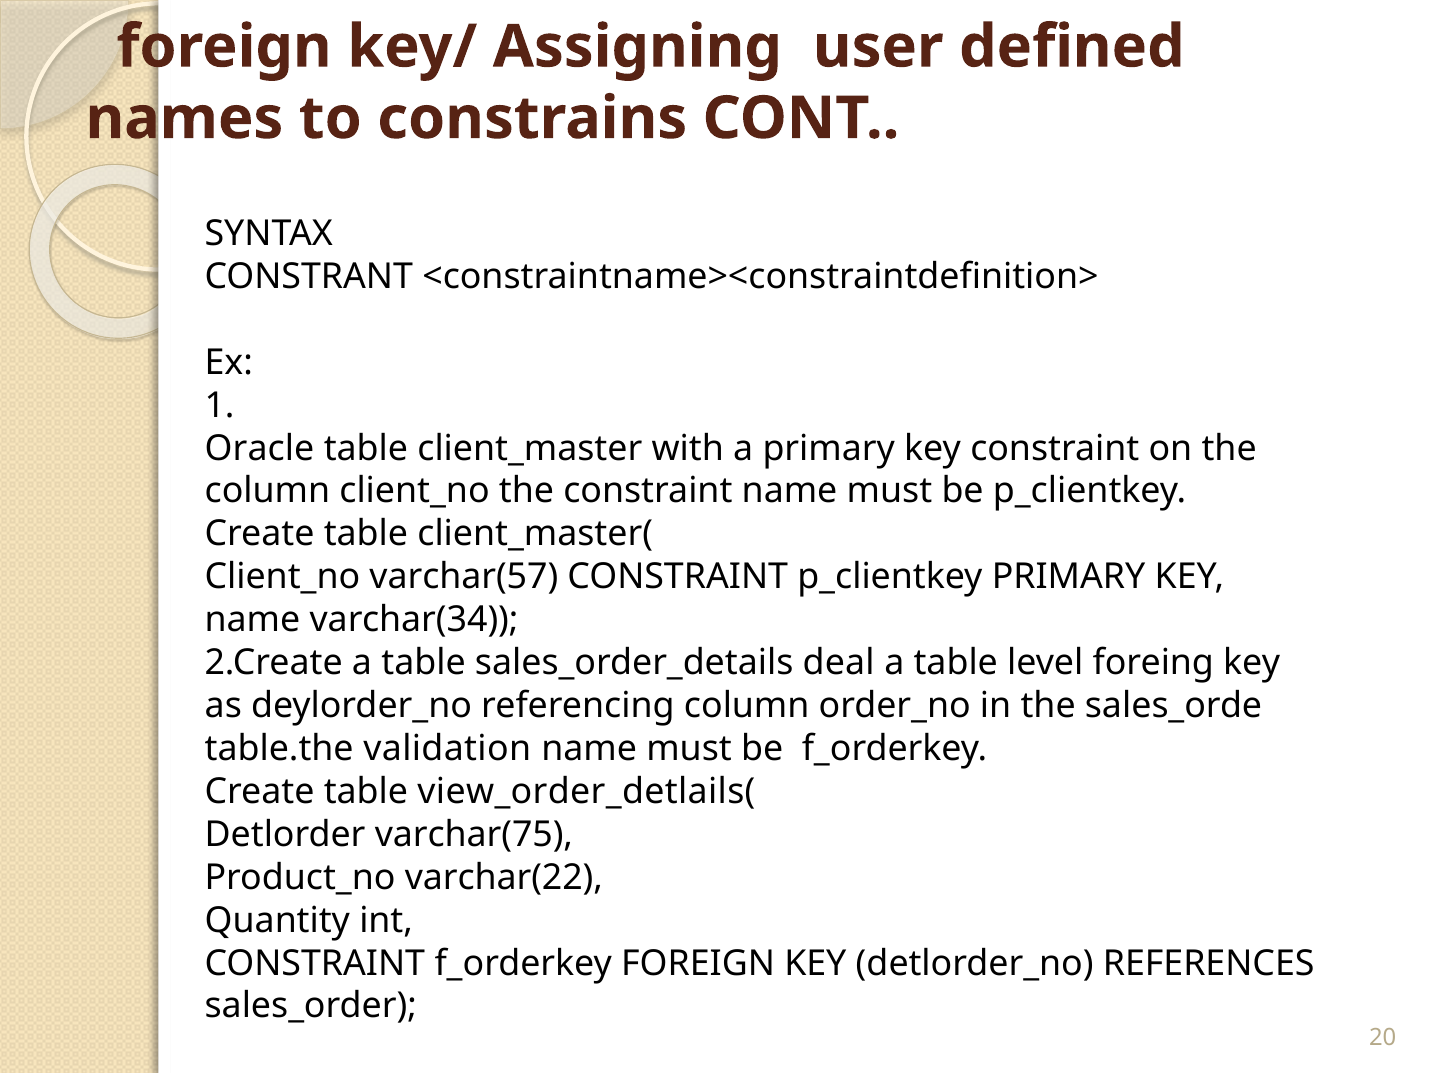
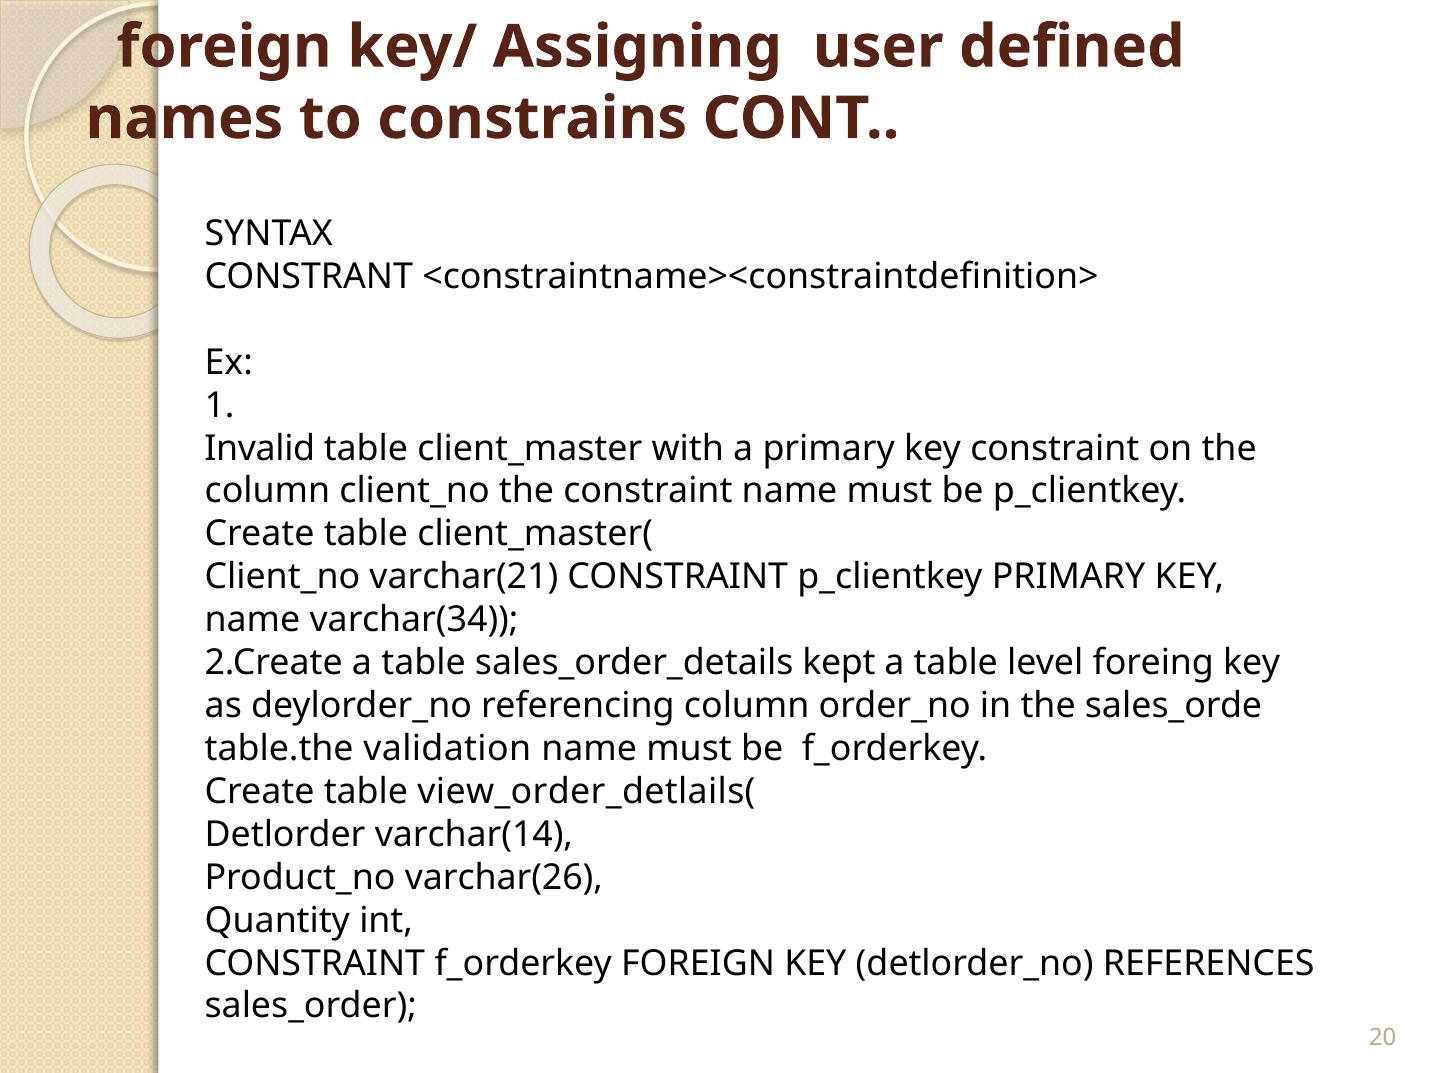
Oracle: Oracle -> Invalid
varchar(57: varchar(57 -> varchar(21
deal: deal -> kept
varchar(75: varchar(75 -> varchar(14
varchar(22: varchar(22 -> varchar(26
